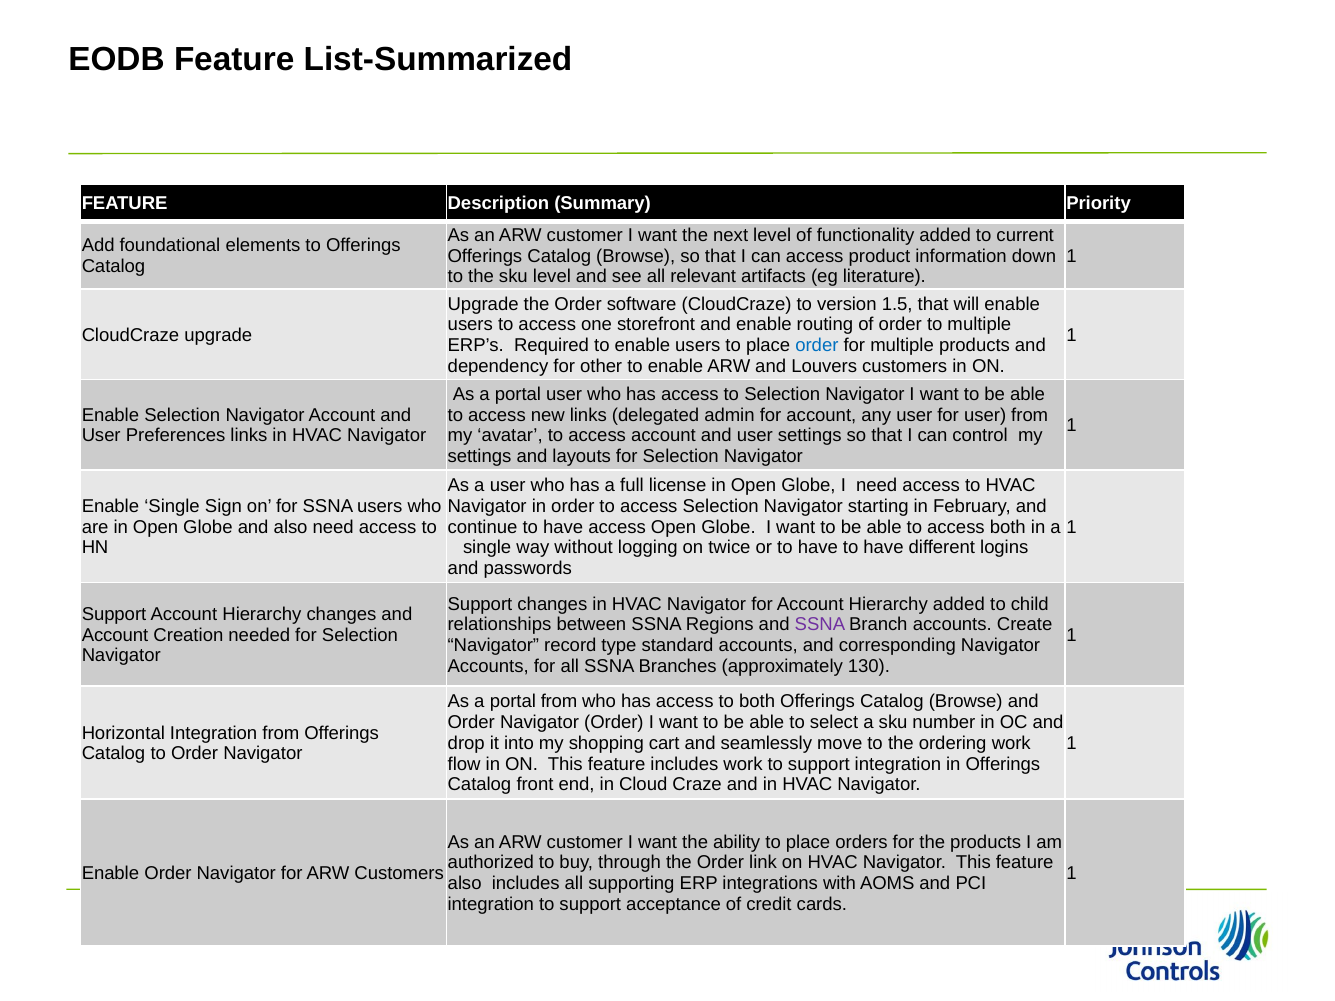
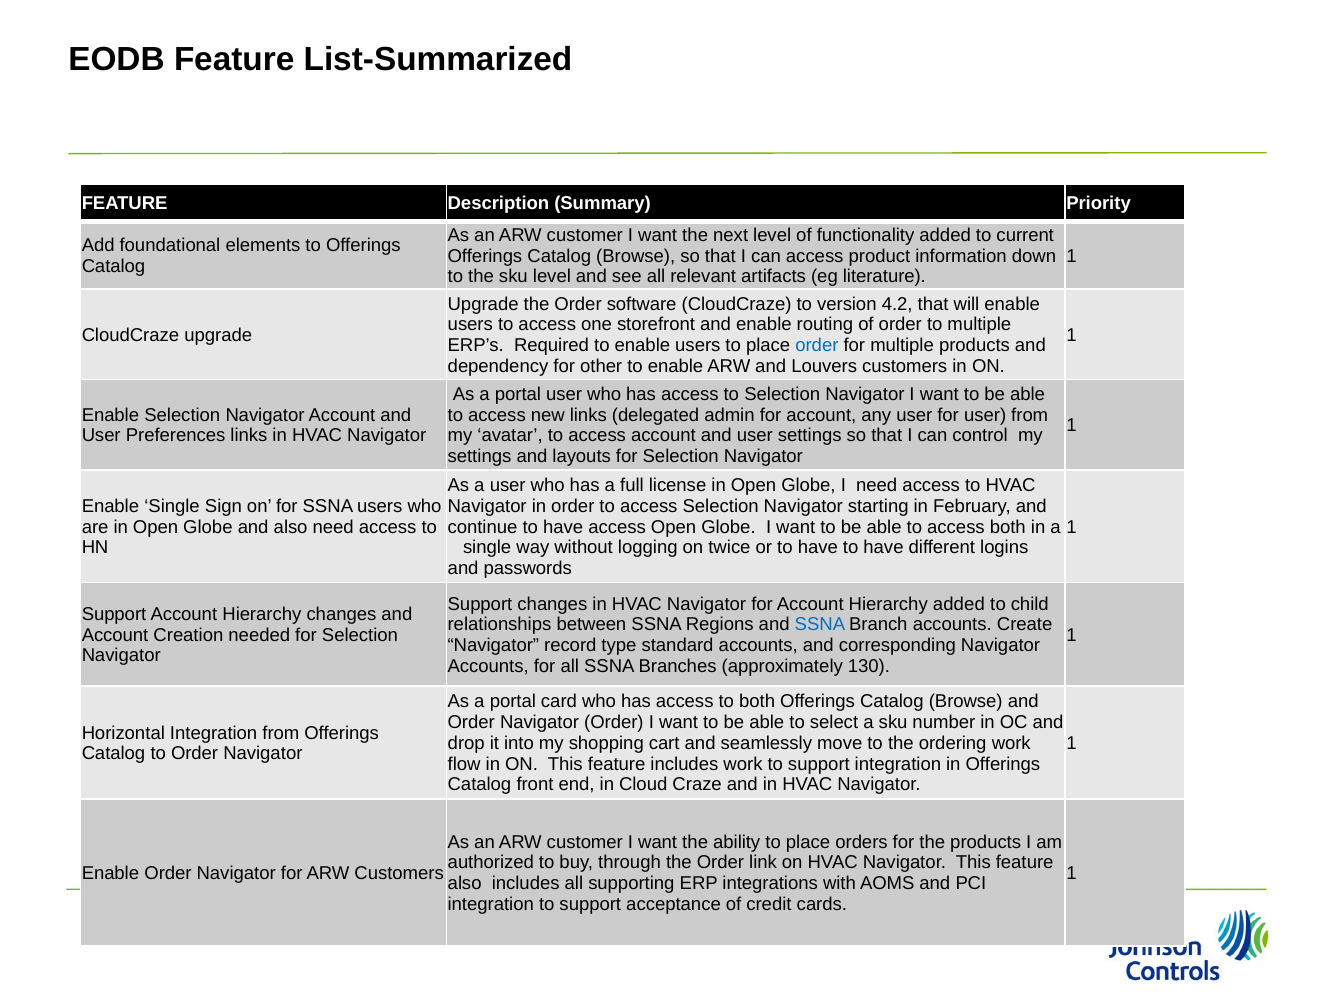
1.5: 1.5 -> 4.2
SSNA at (820, 625) colour: purple -> blue
portal from: from -> card
